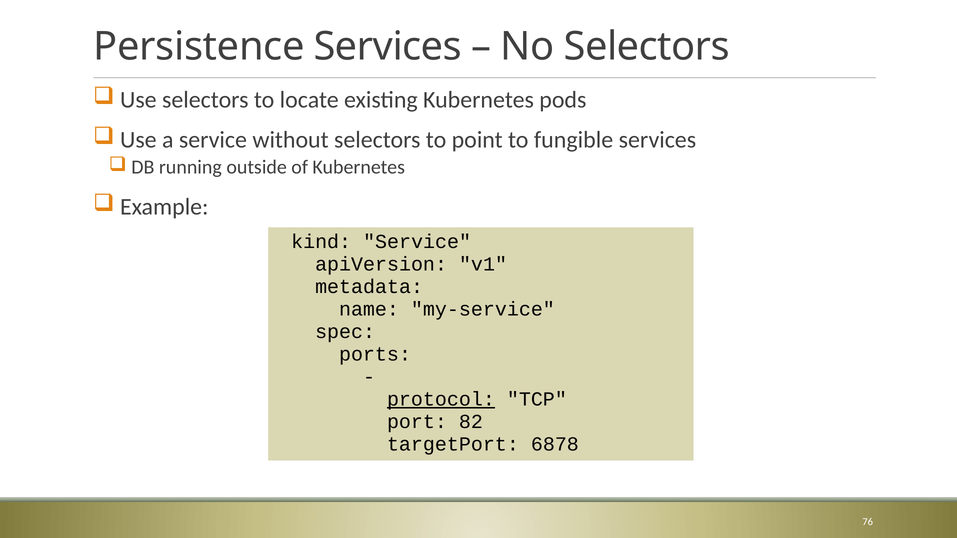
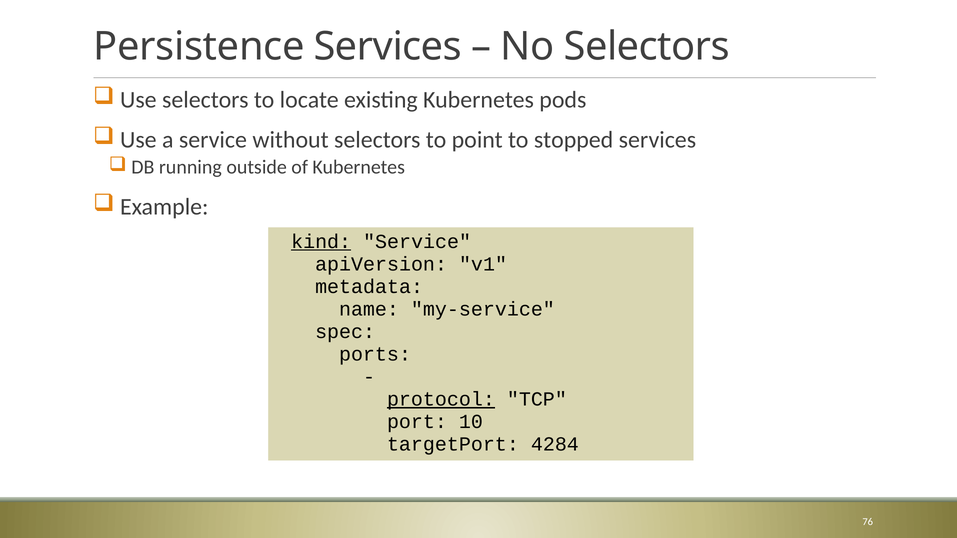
fungible: fungible -> stopped
kind underline: none -> present
82: 82 -> 10
6878: 6878 -> 4284
